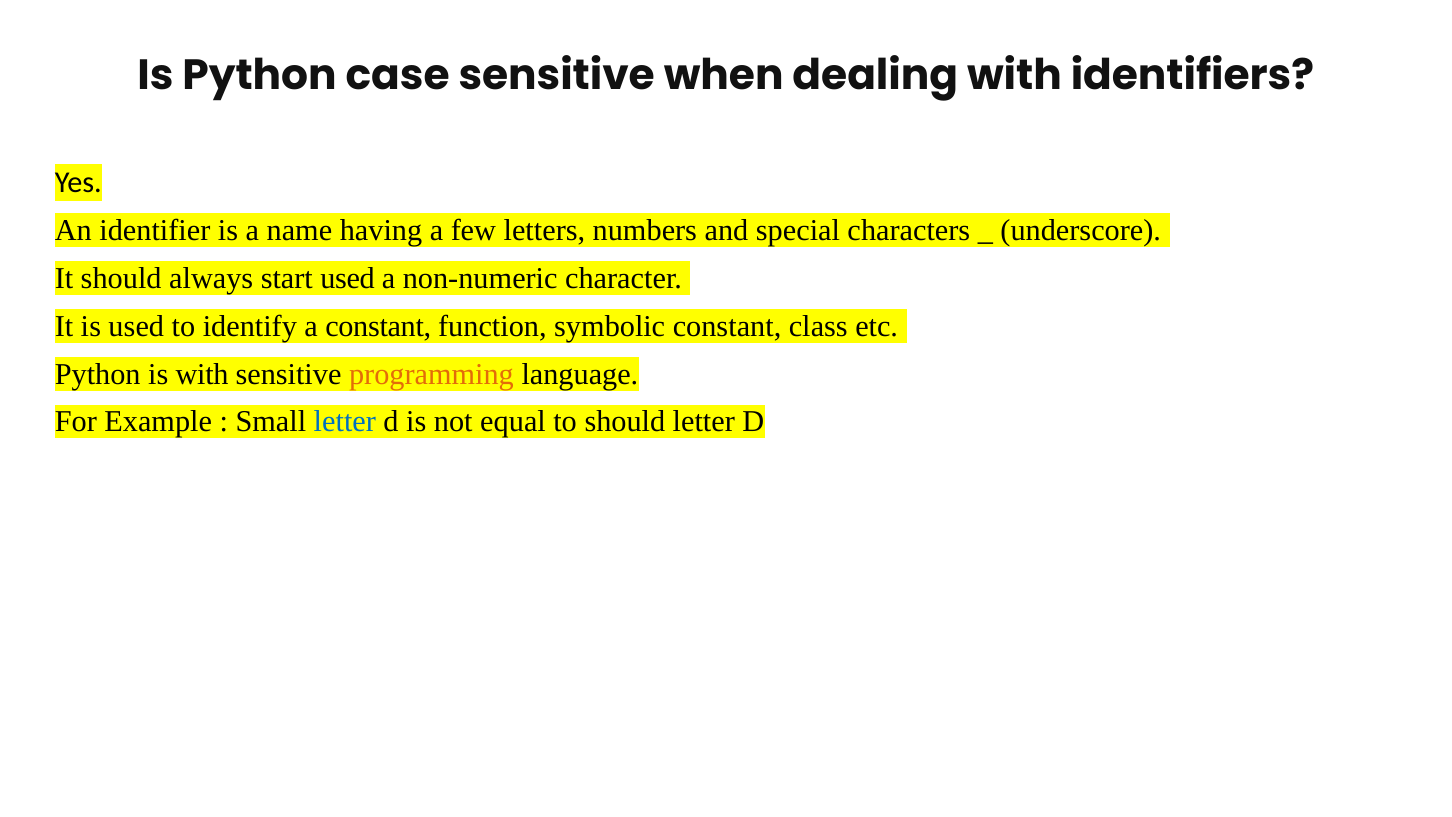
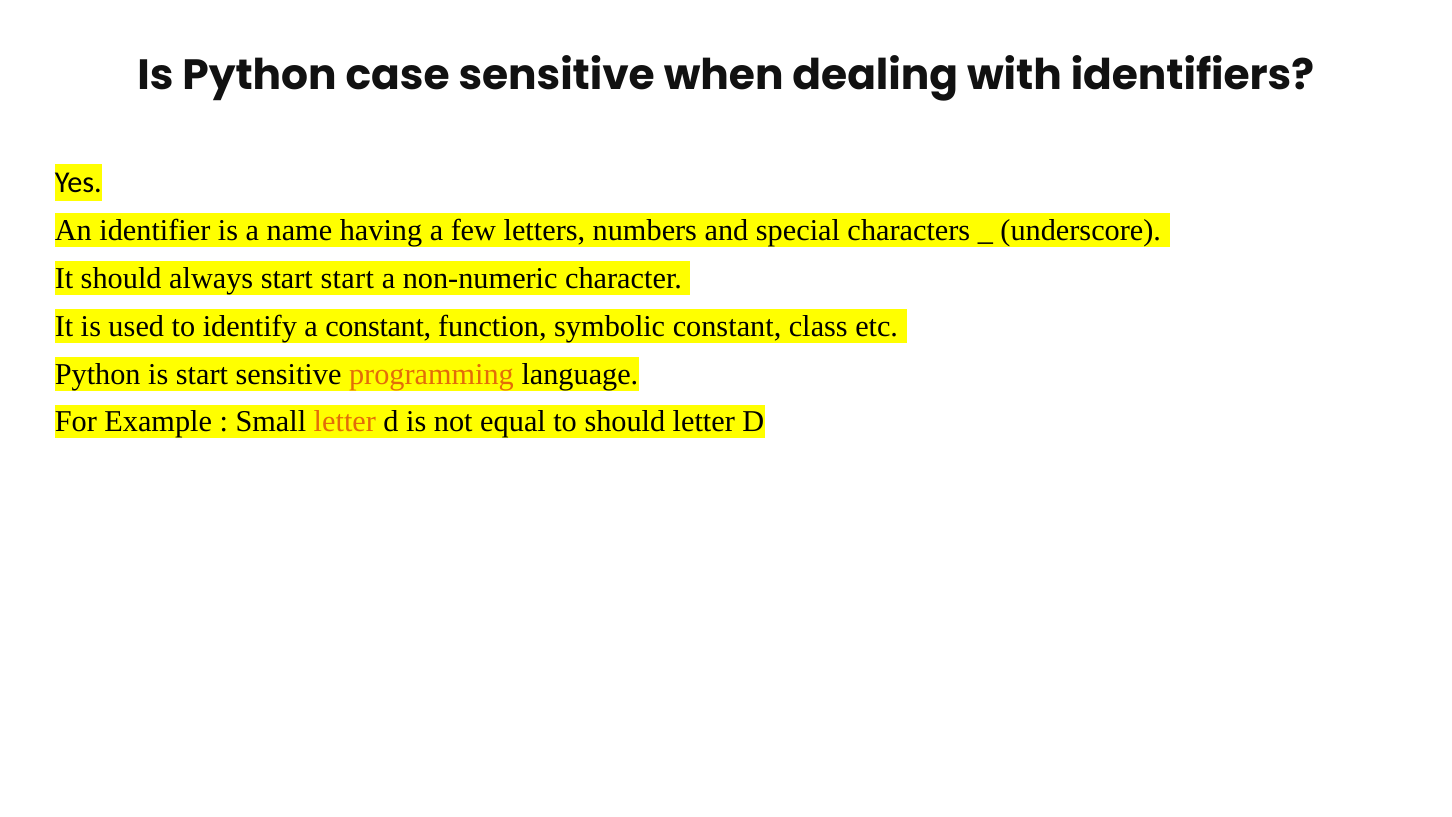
start used: used -> start
is with: with -> start
letter at (345, 422) colour: blue -> orange
